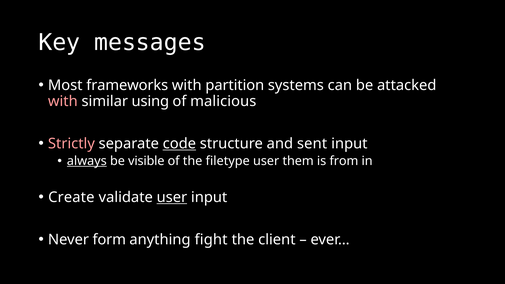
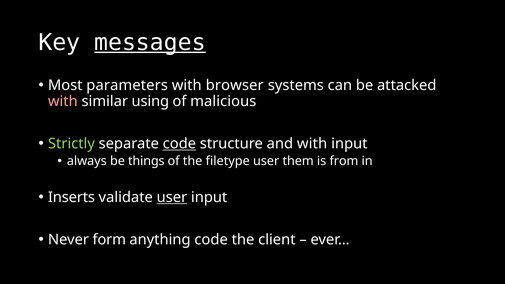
messages underline: none -> present
frameworks: frameworks -> parameters
partition: partition -> browser
Strictly colour: pink -> light green
and sent: sent -> with
always underline: present -> none
visible: visible -> things
Create: Create -> Inserts
anything fight: fight -> code
